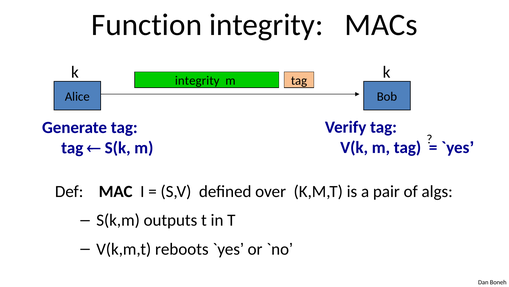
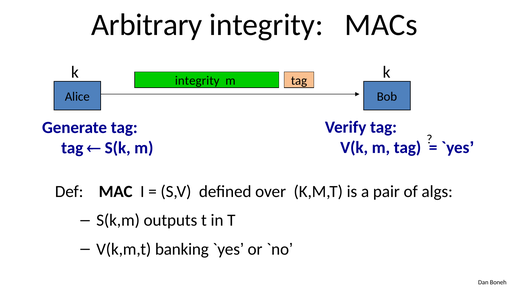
Function: Function -> Arbitrary
reboots: reboots -> banking
